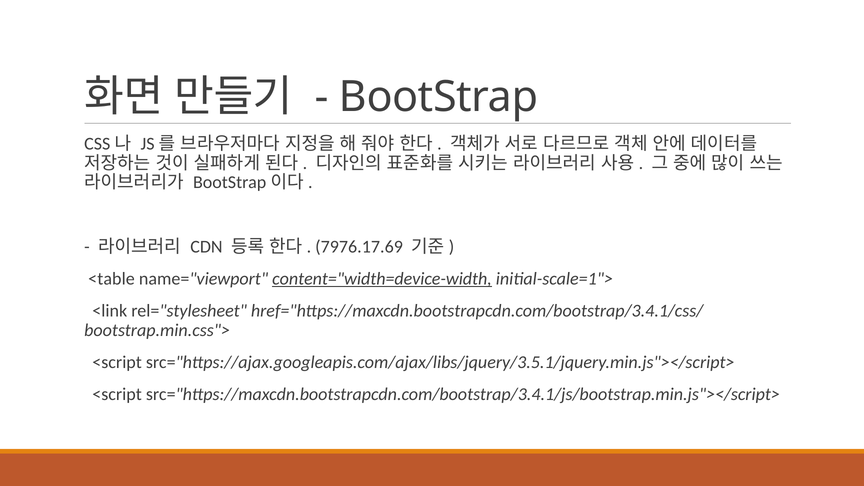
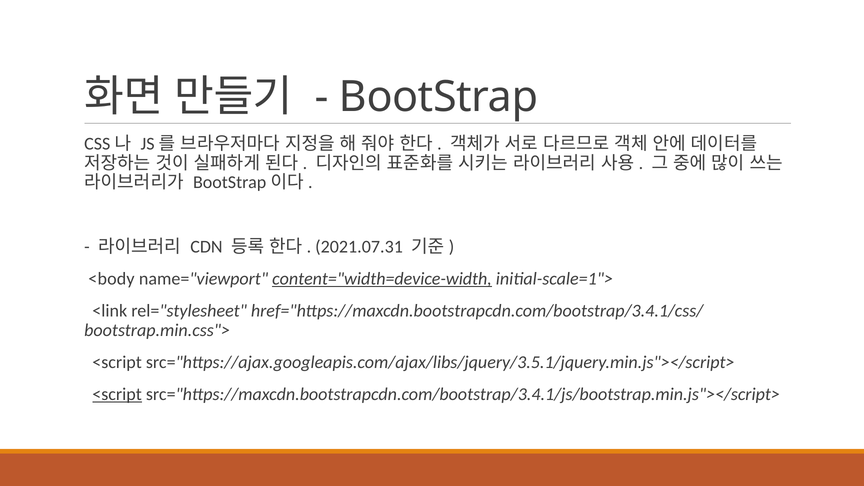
7976.17.69: 7976.17.69 -> 2021.07.31
<table: <table -> <body
<script at (117, 394) underline: none -> present
